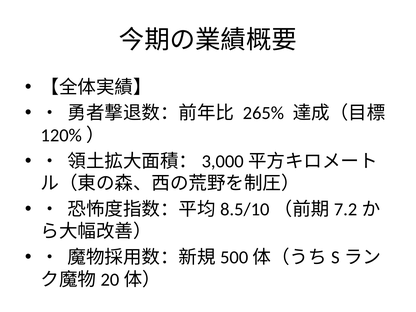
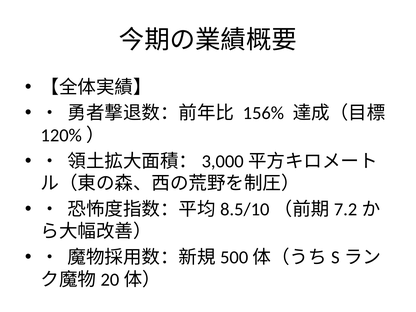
265%: 265% -> 156%
